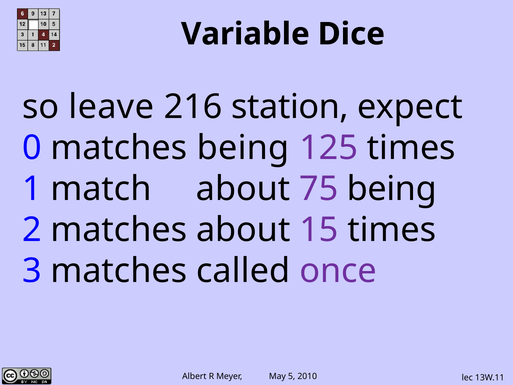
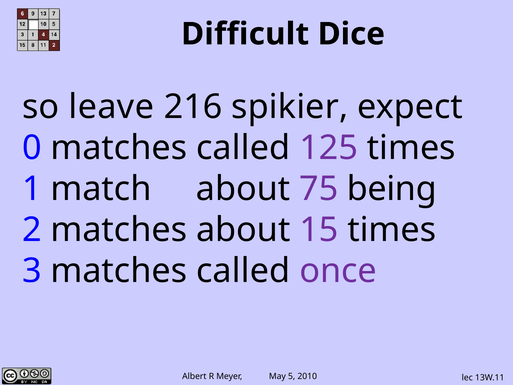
Variable: Variable -> Difficult
station: station -> spikier
0 matches being: being -> called
